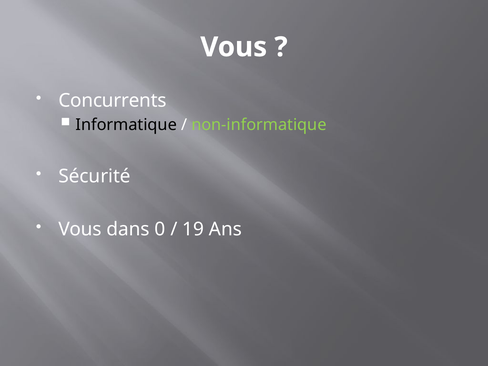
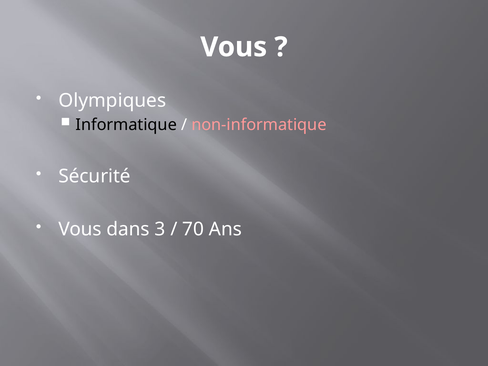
Concurrents: Concurrents -> Olympiques
non-informatique colour: light green -> pink
0: 0 -> 3
19: 19 -> 70
